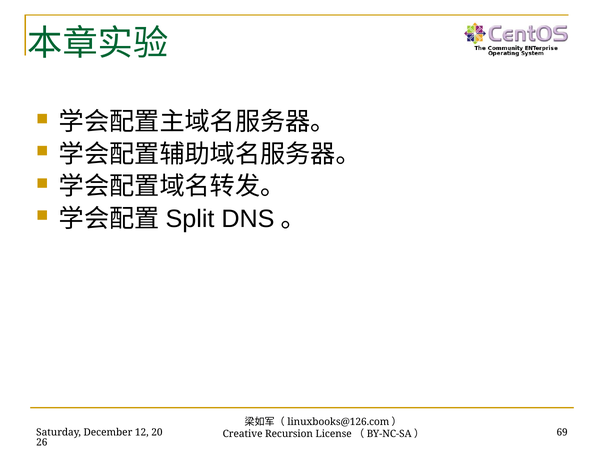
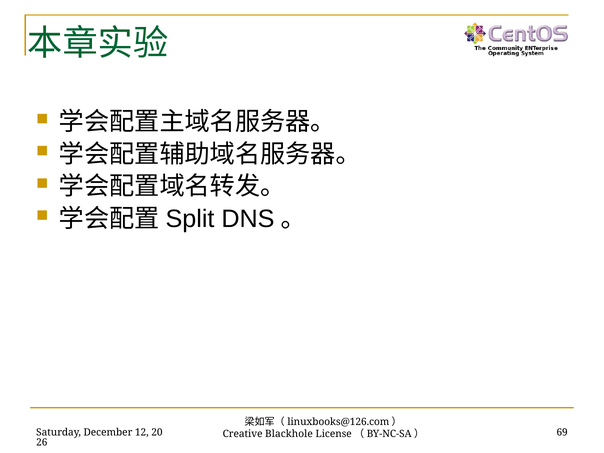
Recursion: Recursion -> Blackhole
